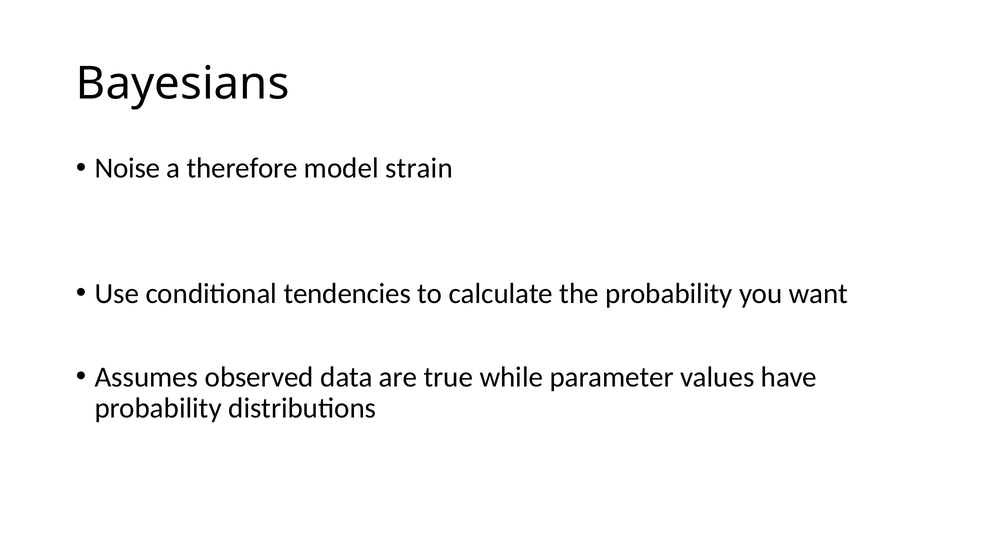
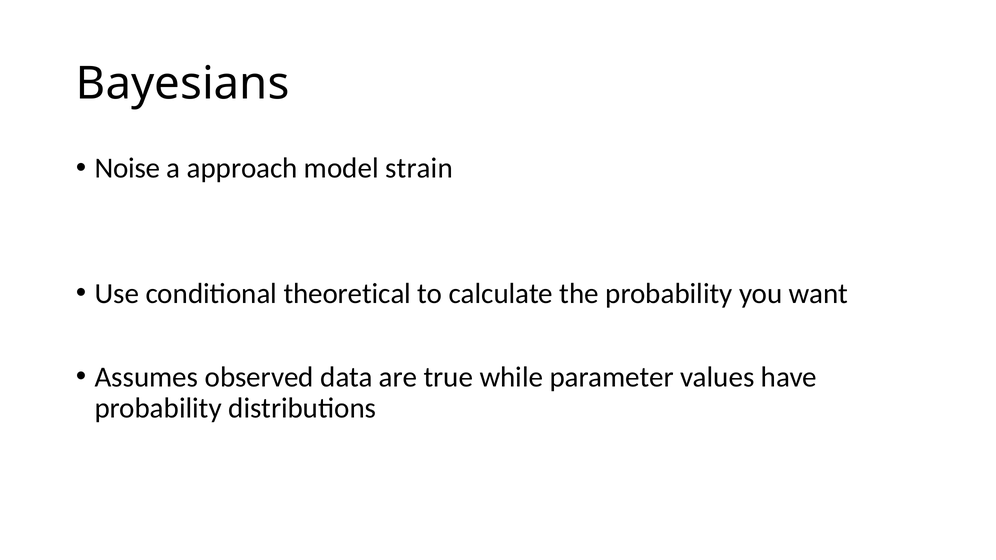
therefore: therefore -> approach
tendencies: tendencies -> theoretical
